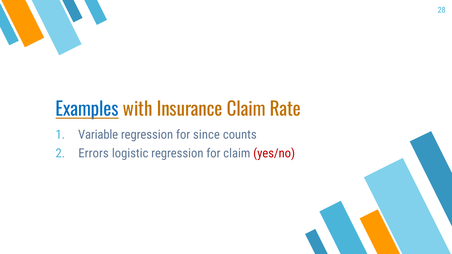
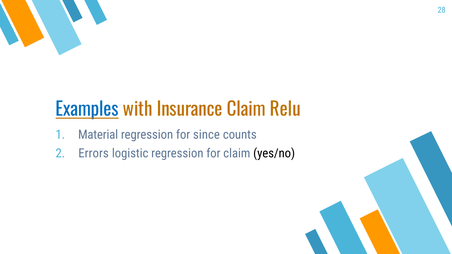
Rate: Rate -> Relu
Variable: Variable -> Material
yes/no colour: red -> black
